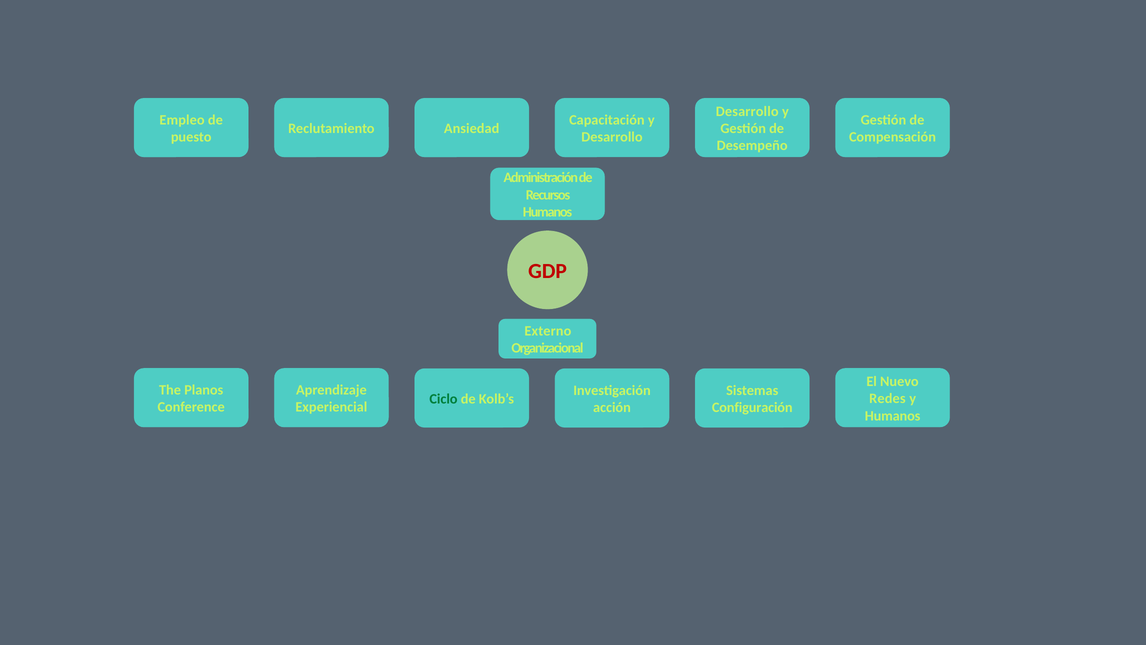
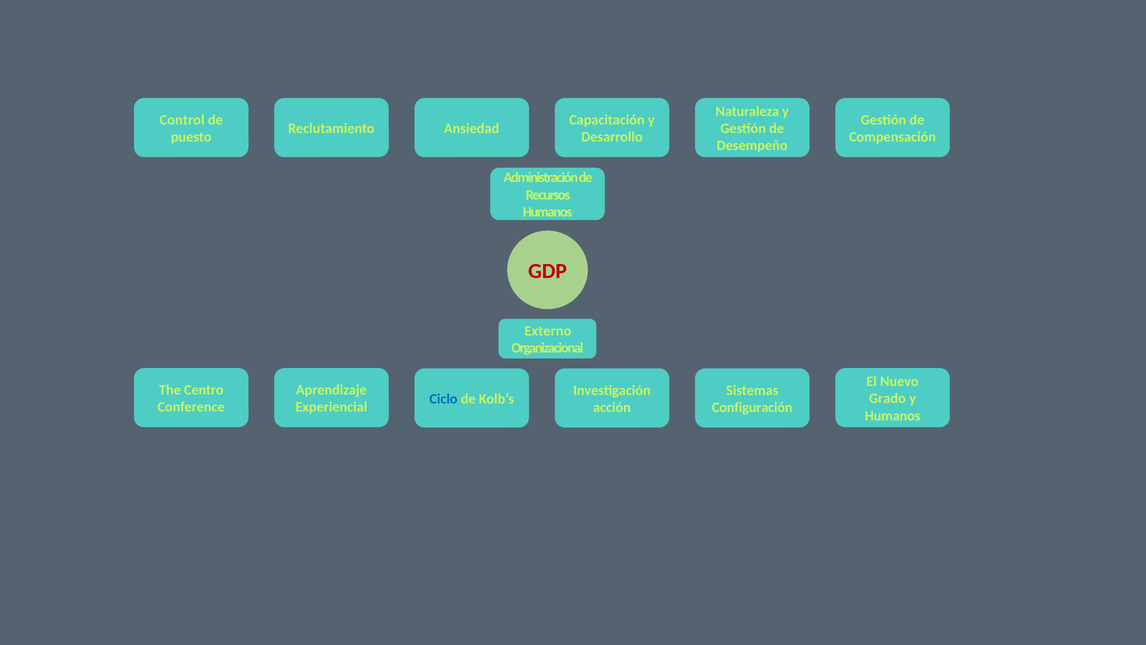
Desarrollo at (747, 111): Desarrollo -> Naturaleza
Empleo: Empleo -> Control
Planos: Planos -> Centro
Redes: Redes -> Grado
Ciclo colour: green -> blue
